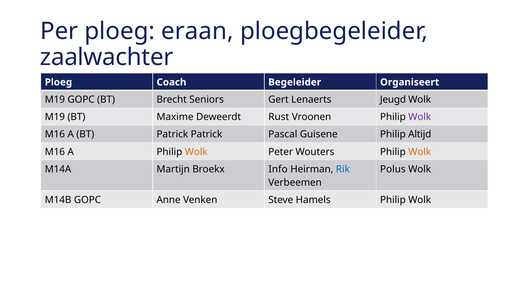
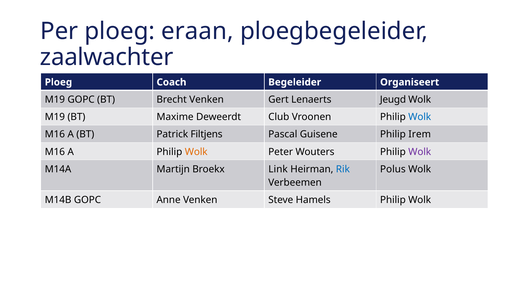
Brecht Seniors: Seniors -> Venken
Rust: Rust -> Club
Wolk at (420, 117) colour: purple -> blue
Patrick Patrick: Patrick -> Filtjens
Altijd: Altijd -> Irem
Wolk at (420, 152) colour: orange -> purple
Info: Info -> Link
